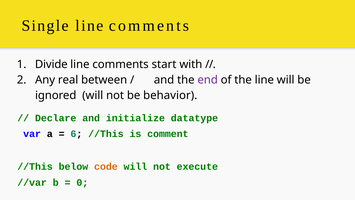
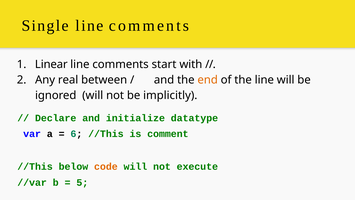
Divide: Divide -> Linear
end colour: purple -> orange
behavior: behavior -> implicitly
0: 0 -> 5
